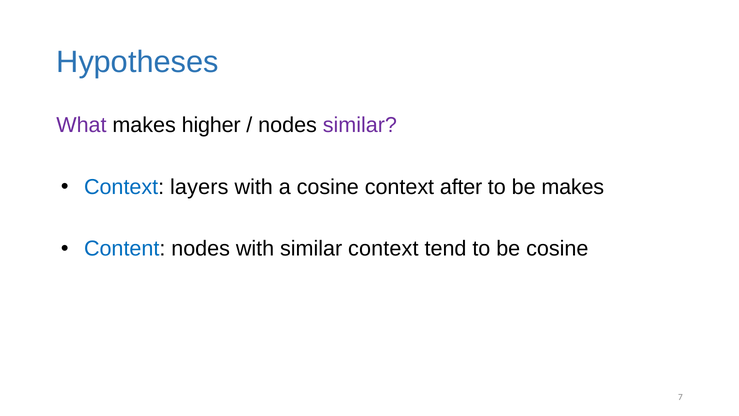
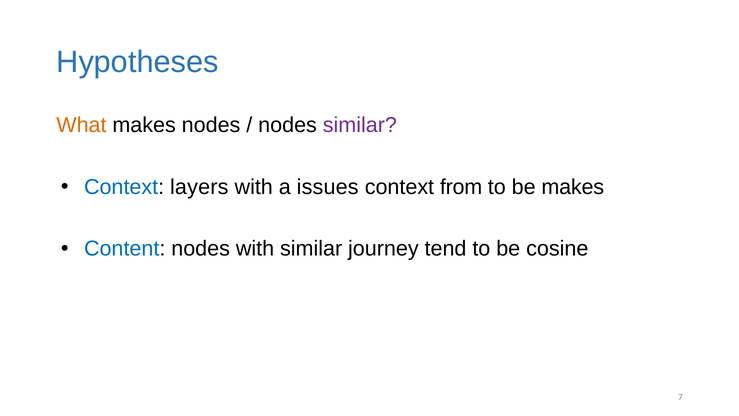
What colour: purple -> orange
makes higher: higher -> nodes
a cosine: cosine -> issues
after: after -> from
similar context: context -> journey
